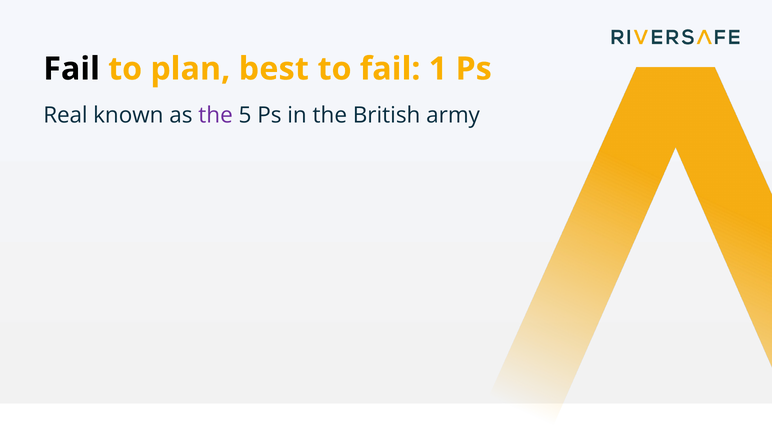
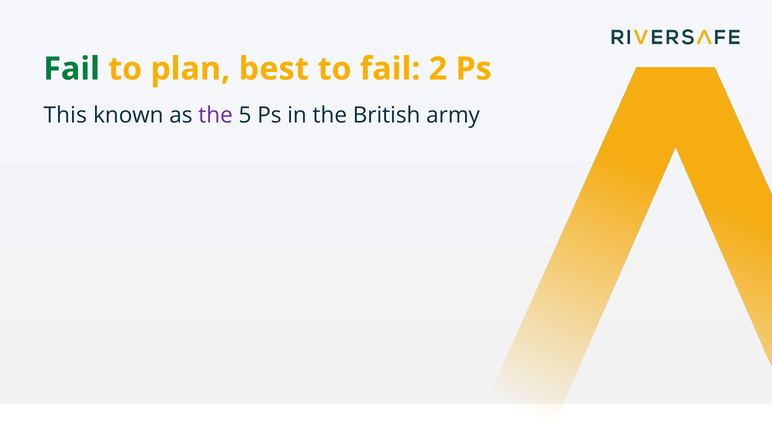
Fail at (72, 69) colour: black -> green
1: 1 -> 2
Real: Real -> This
